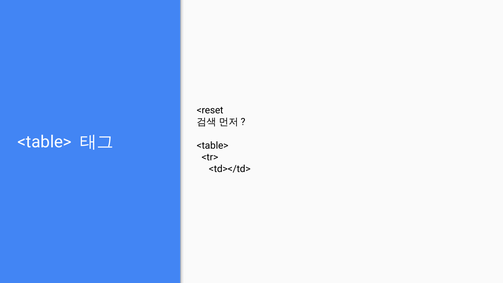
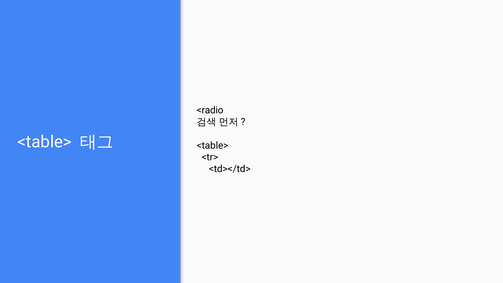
<reset: <reset -> <radio
